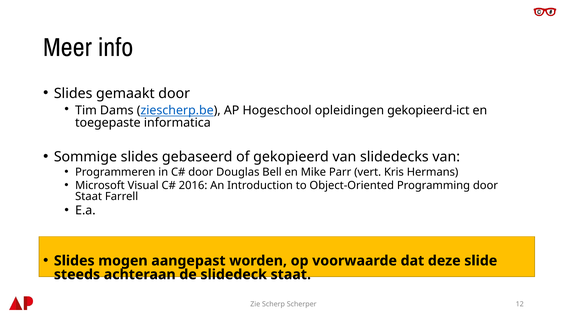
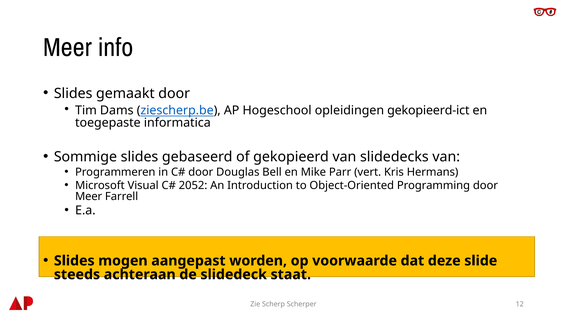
2016: 2016 -> 2052
Staat at (89, 196): Staat -> Meer
